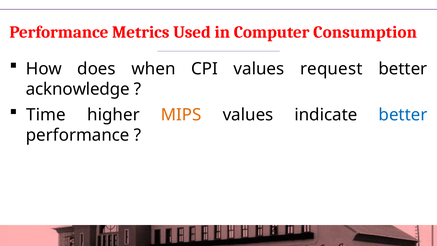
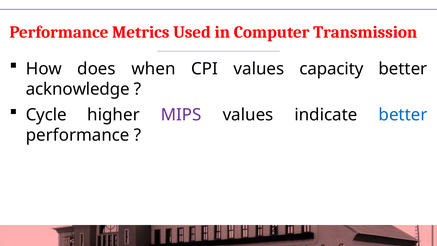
Consumption: Consumption -> Transmission
request: request -> capacity
Time: Time -> Cycle
MIPS colour: orange -> purple
